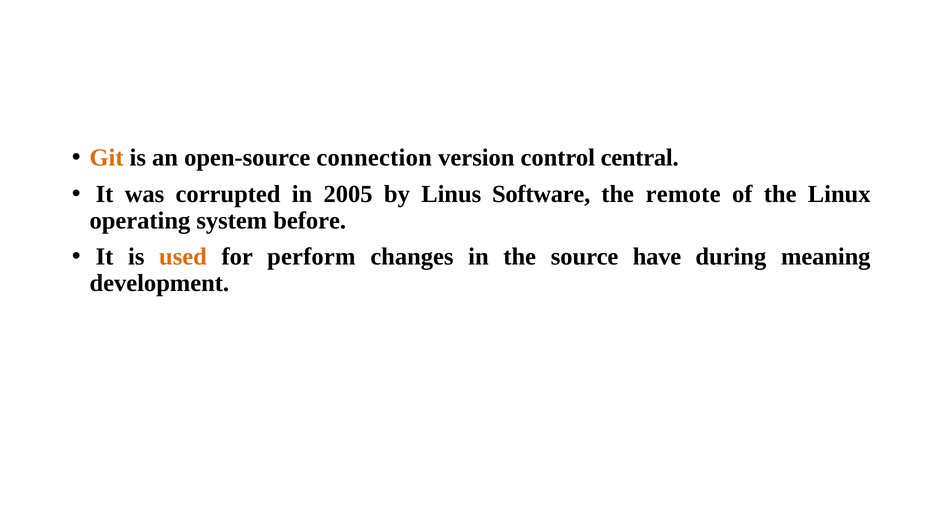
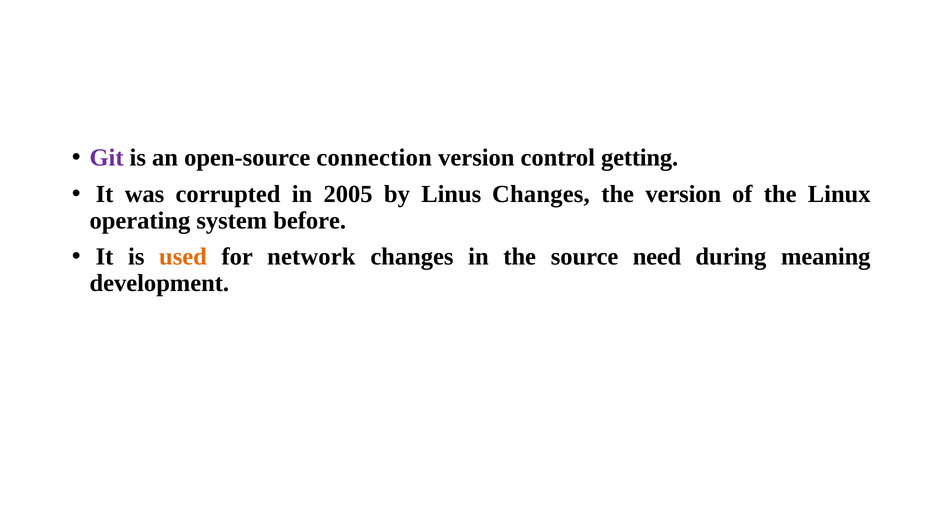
Git colour: orange -> purple
central: central -> getting
Linus Software: Software -> Changes
the remote: remote -> version
perform: perform -> network
have: have -> need
